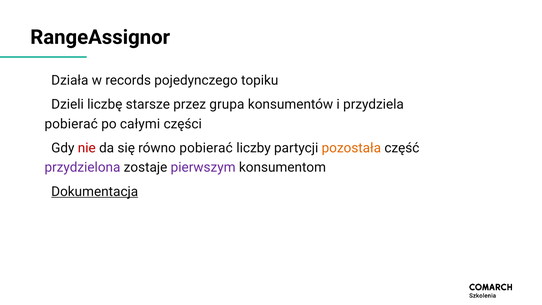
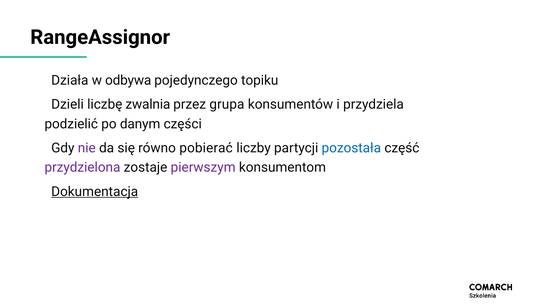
records: records -> odbywa
starsze: starsze -> zwalnia
pobierać at (71, 124): pobierać -> podzielić
całymi: całymi -> danym
nie colour: red -> purple
pozostała colour: orange -> blue
